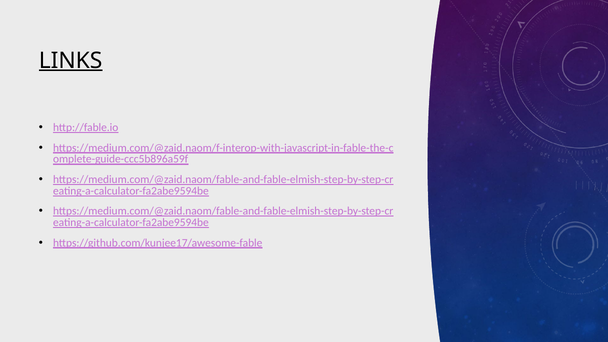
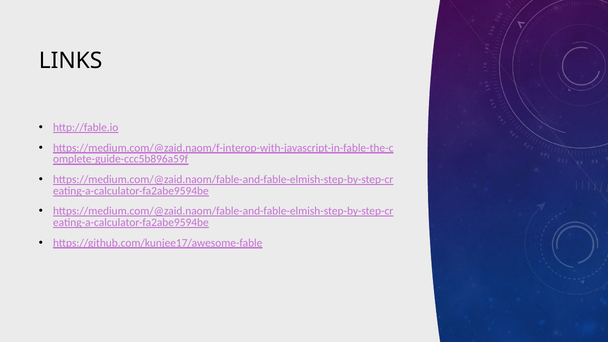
LINKS underline: present -> none
